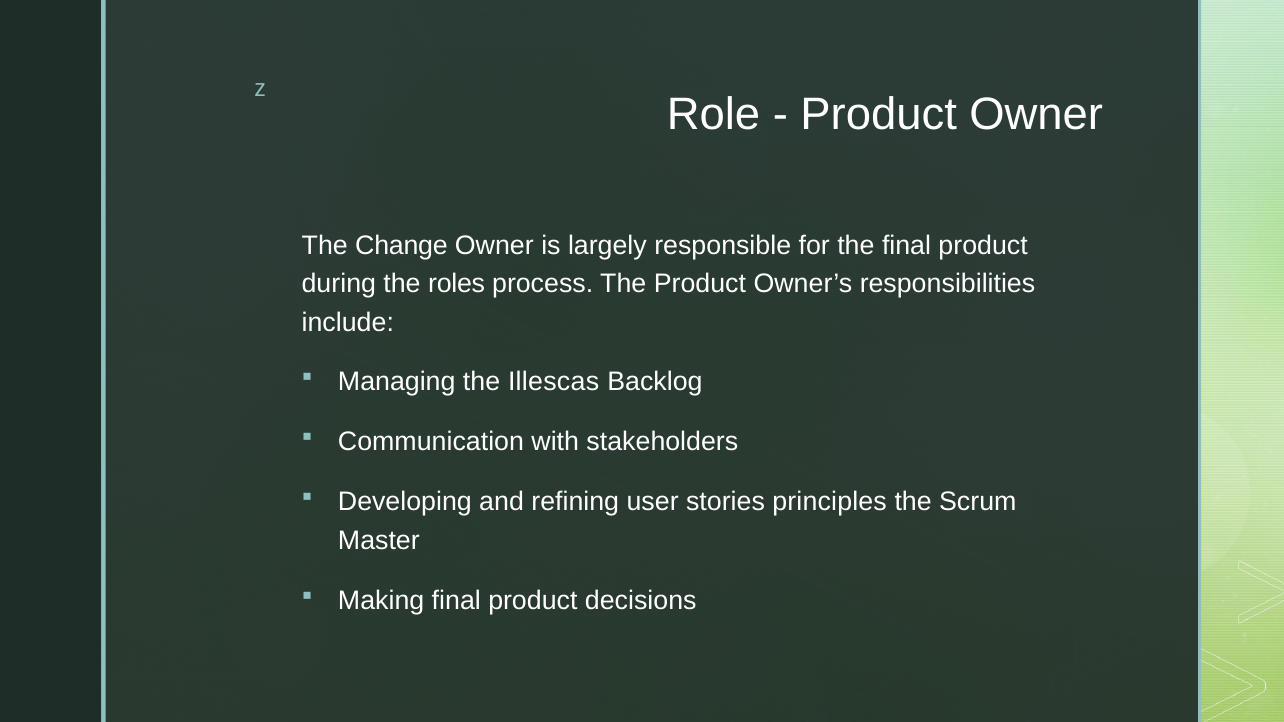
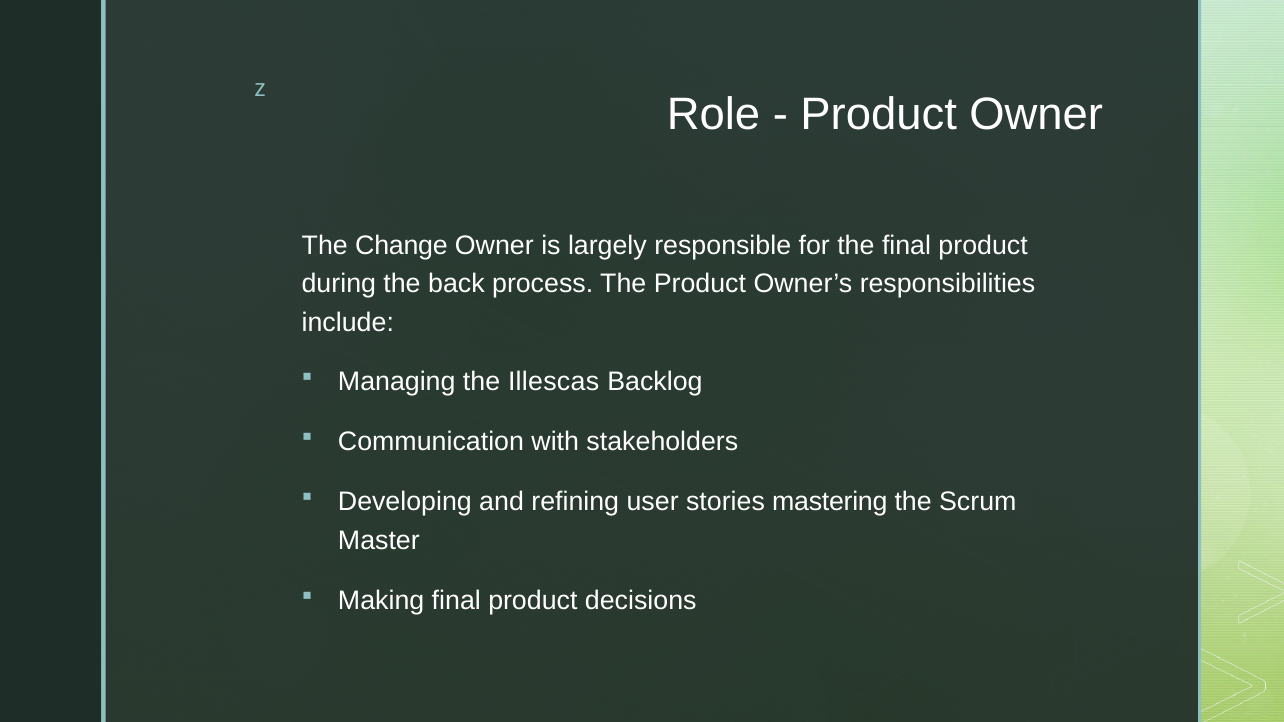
roles: roles -> back
principles: principles -> mastering
